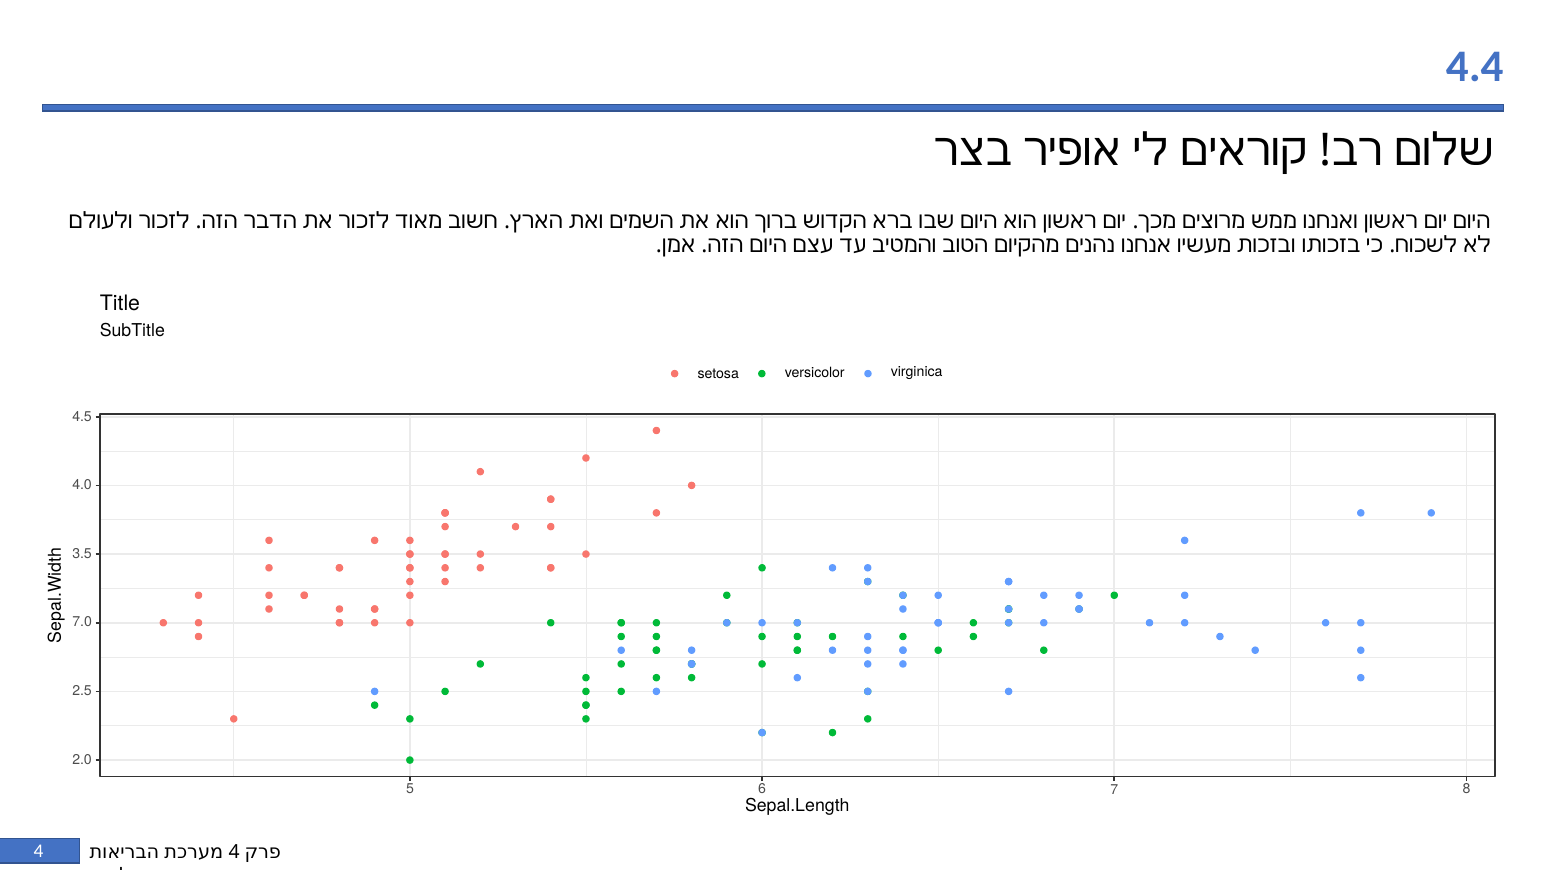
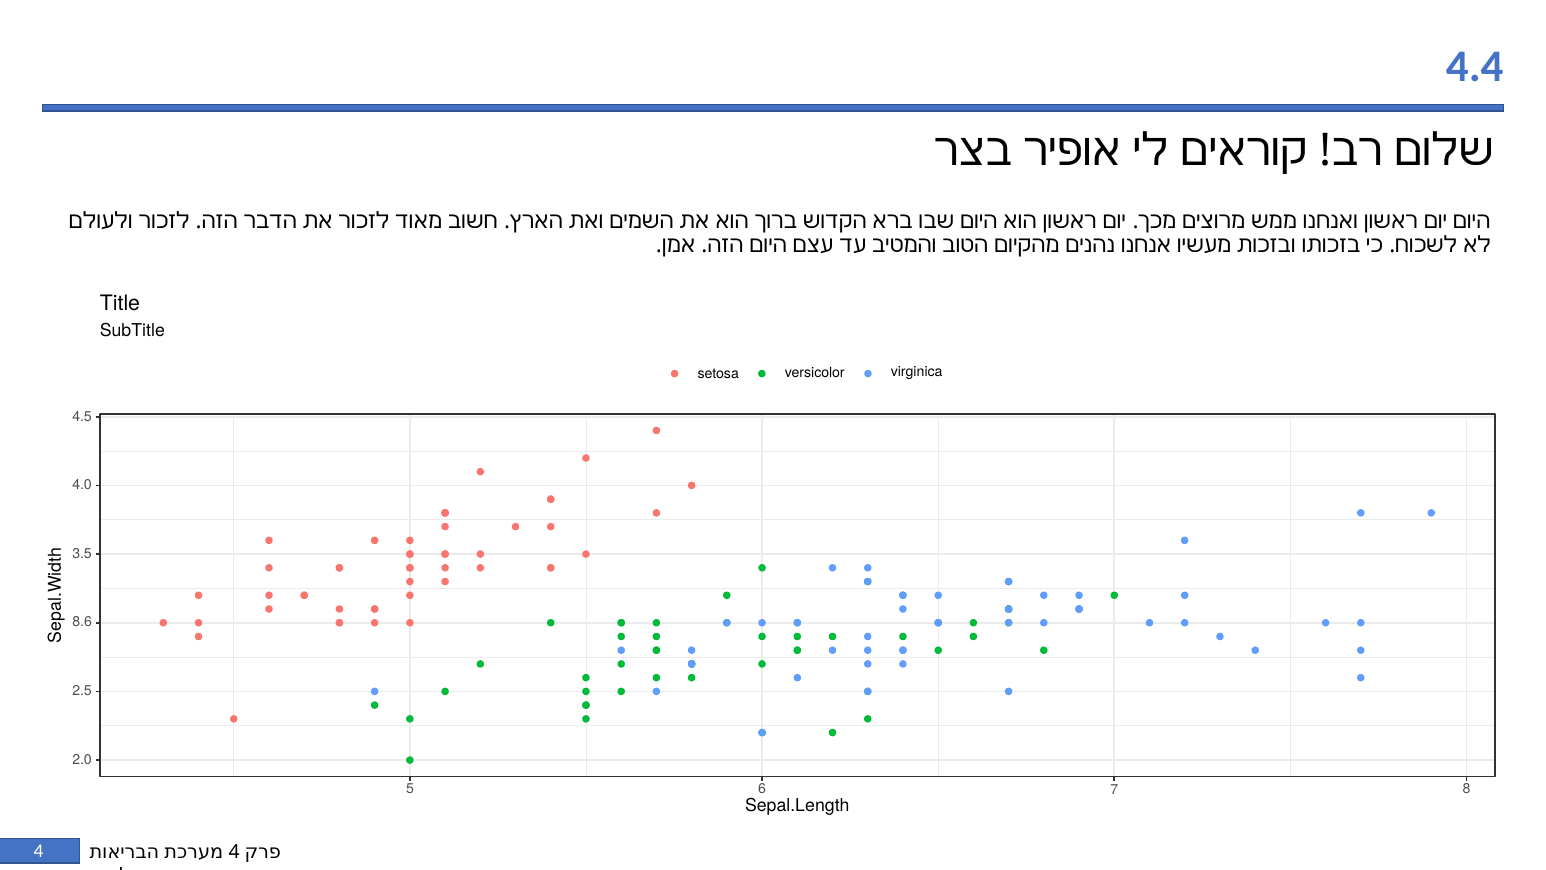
7.0: 7.0 -> 8.6
